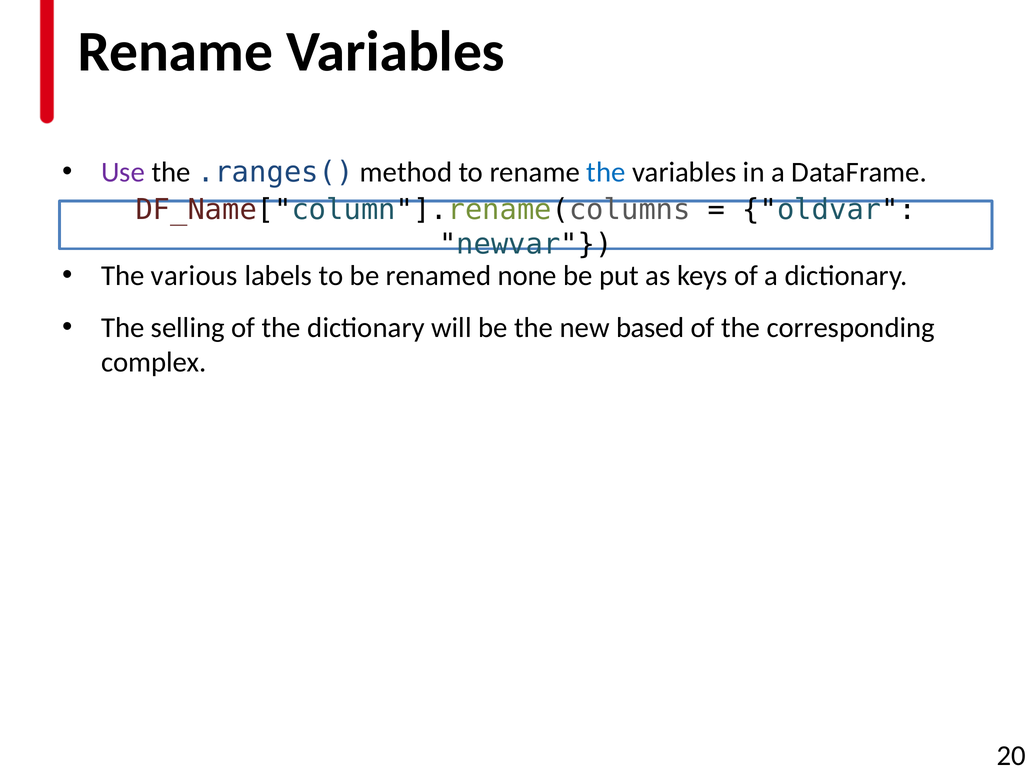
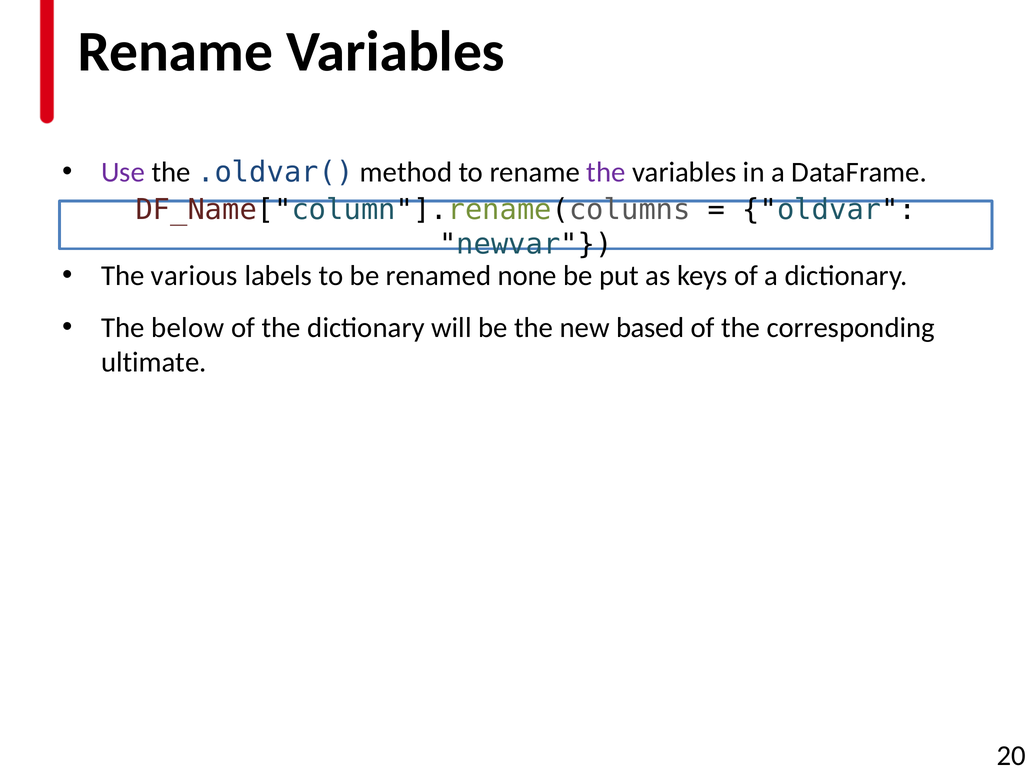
.ranges(: .ranges( -> .oldvar(
the at (606, 172) colour: blue -> purple
selling: selling -> below
complex: complex -> ultimate
